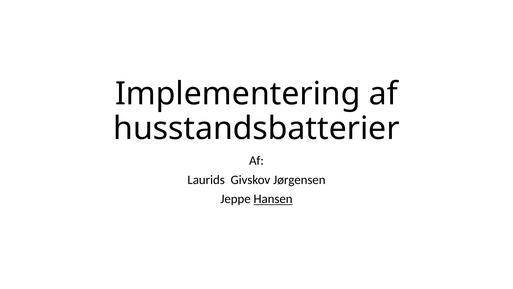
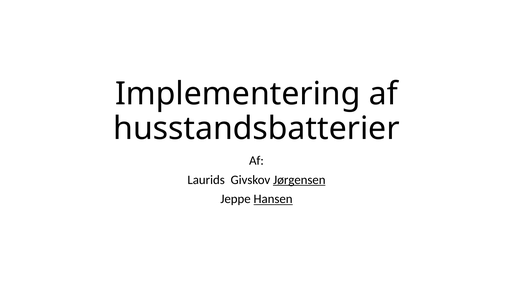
Jørgensen underline: none -> present
